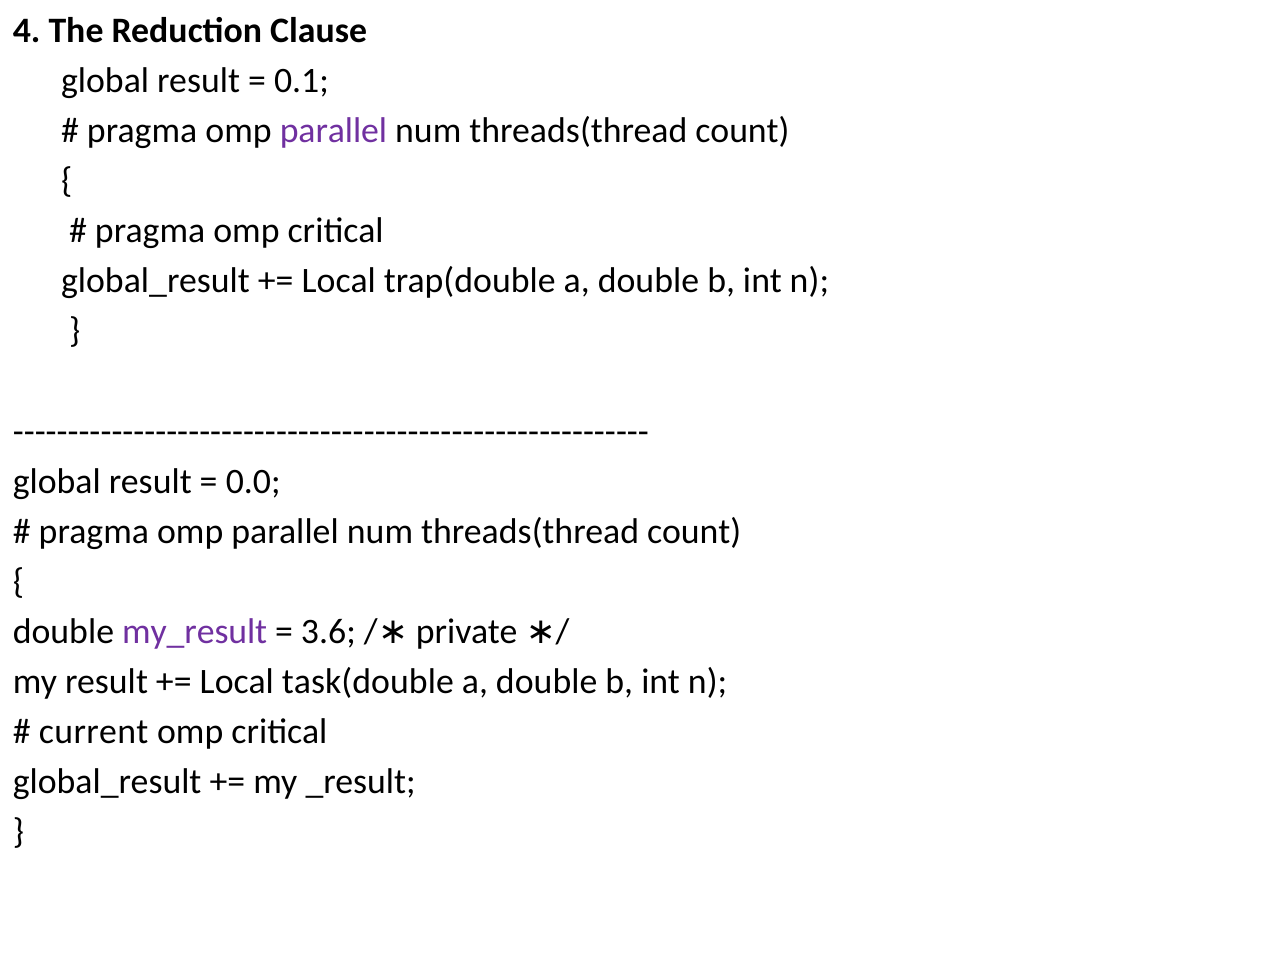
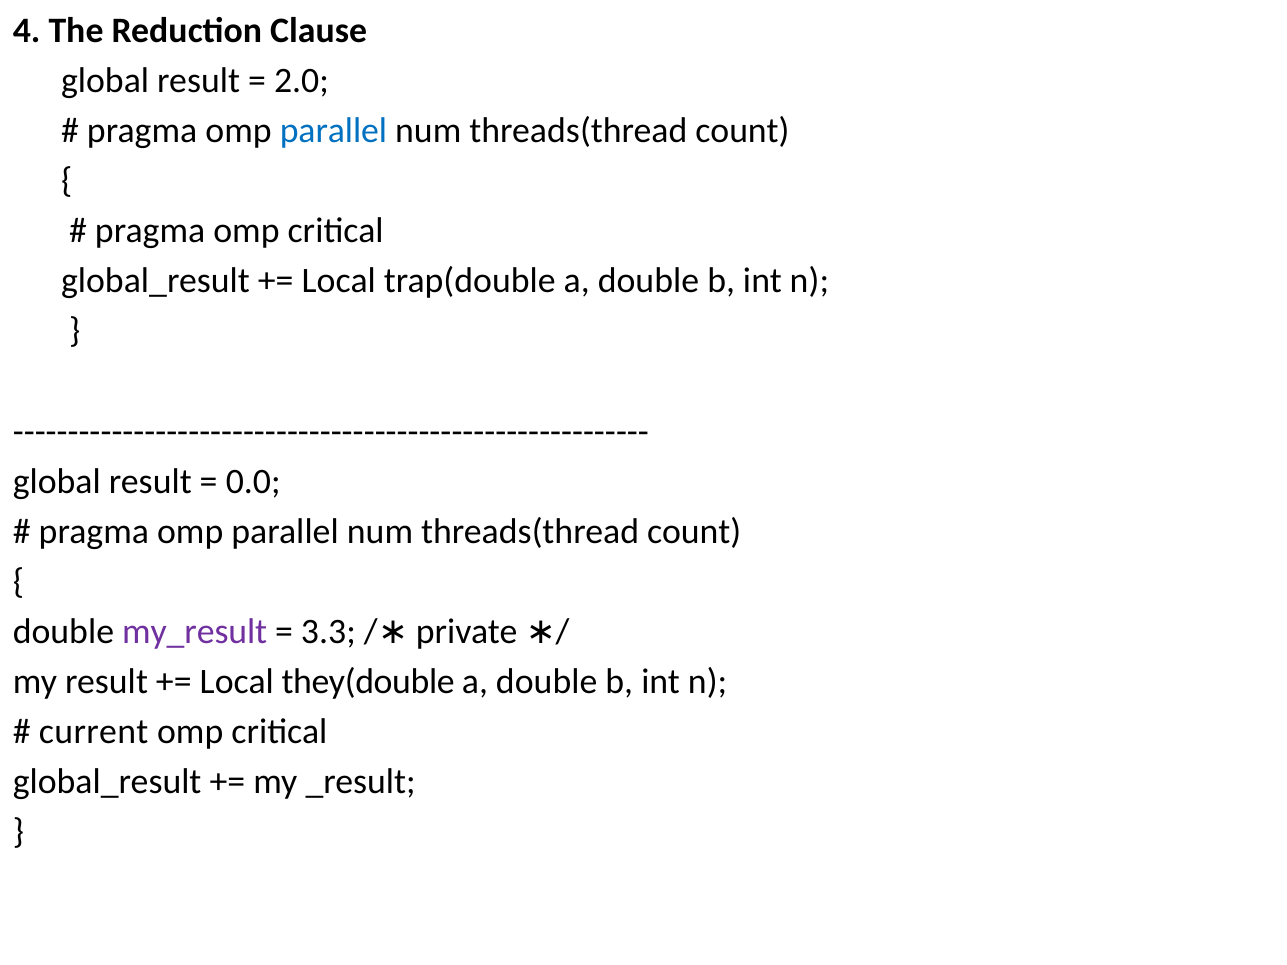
0.1: 0.1 -> 2.0
parallel at (333, 131) colour: purple -> blue
3.6: 3.6 -> 3.3
task(double: task(double -> they(double
